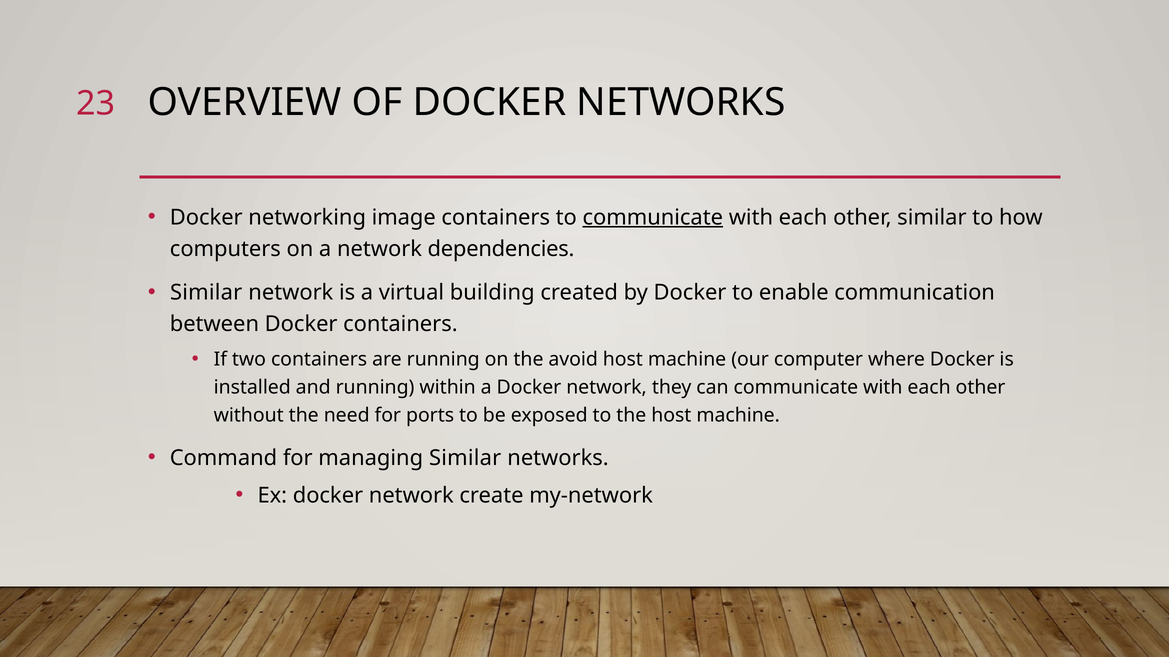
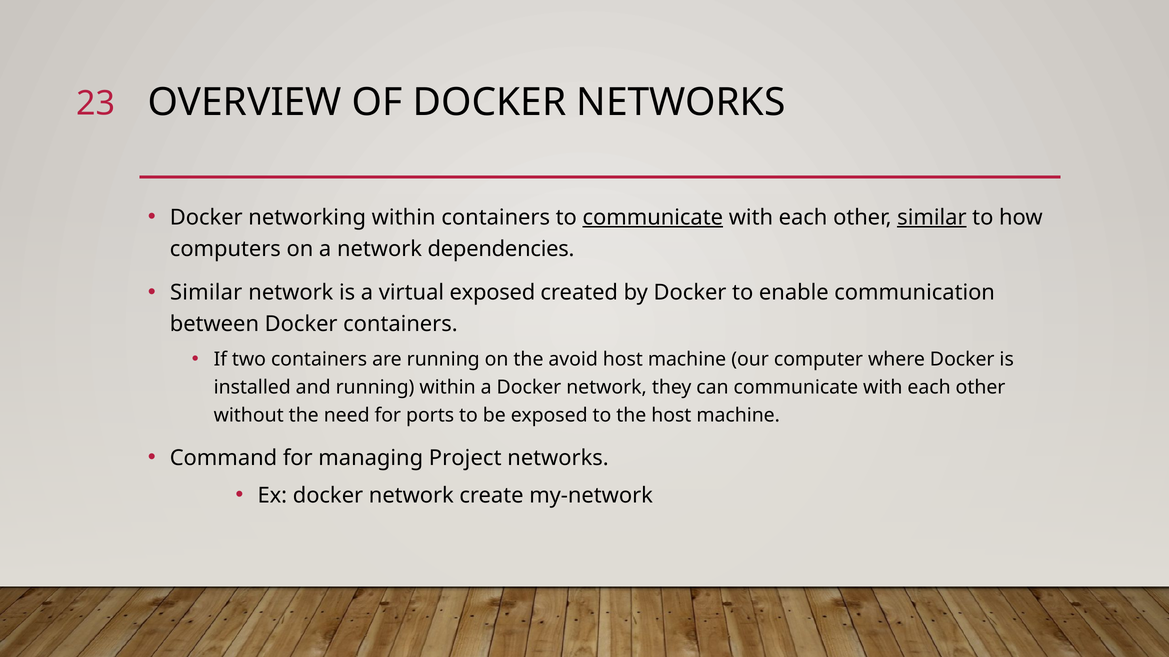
networking image: image -> within
similar at (932, 218) underline: none -> present
virtual building: building -> exposed
managing Similar: Similar -> Project
